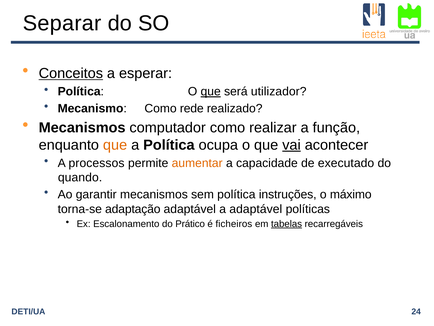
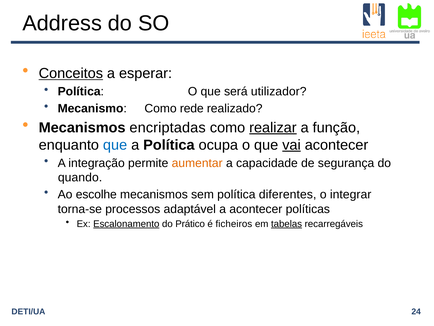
Separar: Separar -> Address
que at (211, 91) underline: present -> none
computador: computador -> encriptadas
realizar underline: none -> present
que at (115, 145) colour: orange -> blue
processos: processos -> integração
executado: executado -> segurança
garantir: garantir -> escolhe
instruções: instruções -> diferentes
máximo: máximo -> integrar
adaptação: adaptação -> processos
a adaptável: adaptável -> acontecer
Escalonamento underline: none -> present
